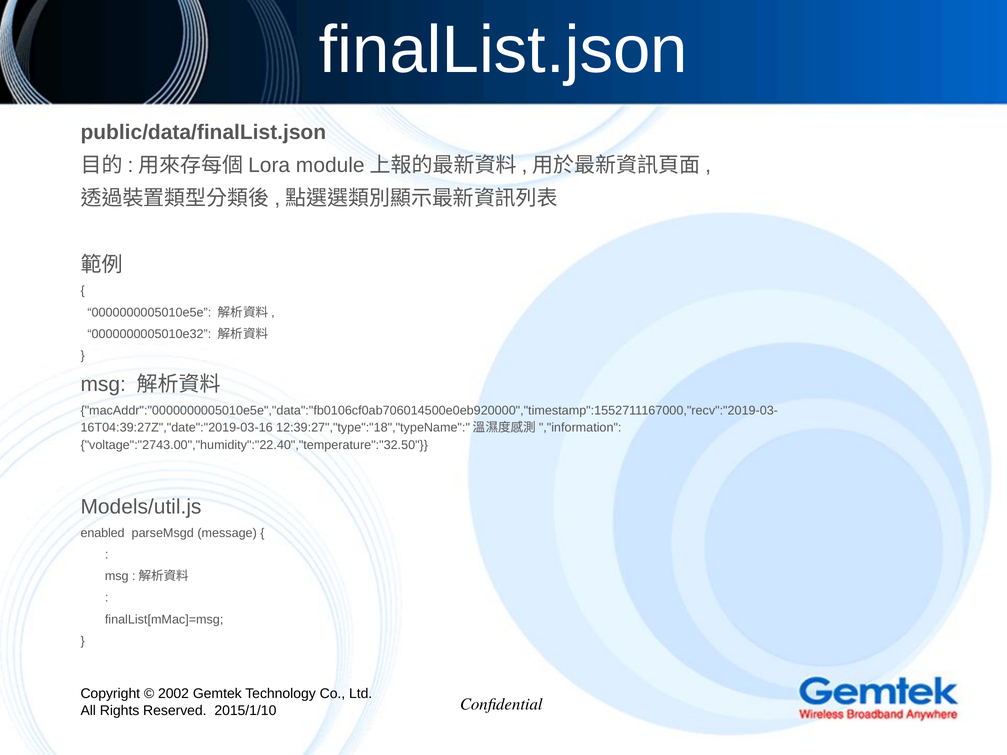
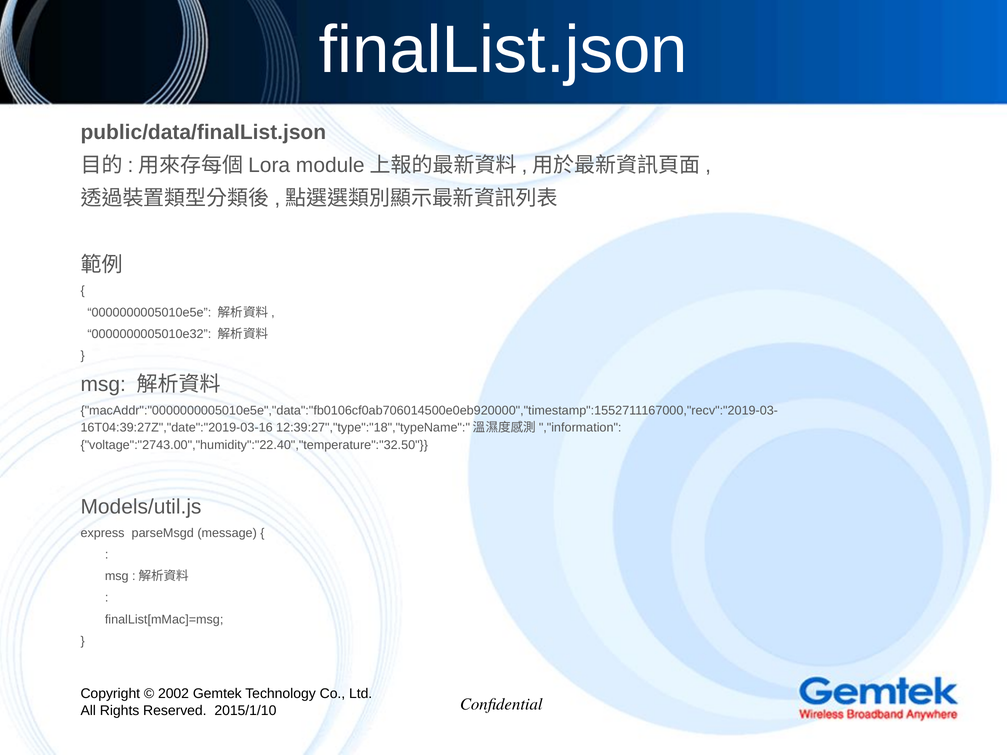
enabled: enabled -> express
